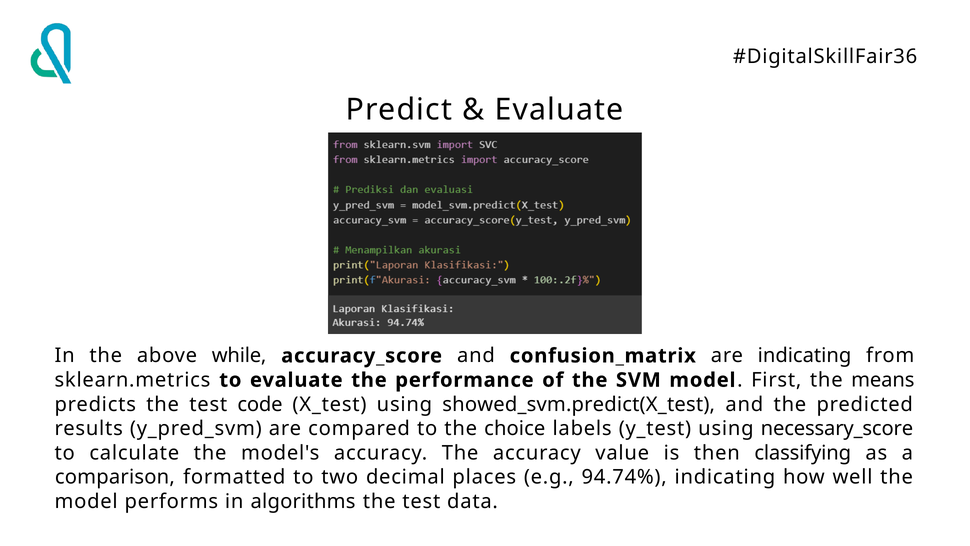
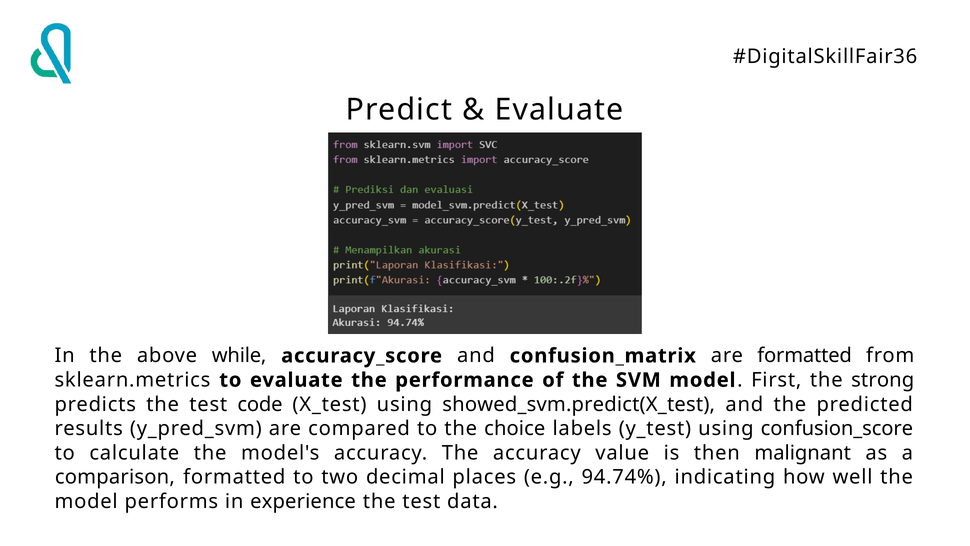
are indicating: indicating -> formatted
means: means -> strong
necessary_score: necessary_score -> confusion_score
classifying: classifying -> malignant
algorithms: algorithms -> experience
